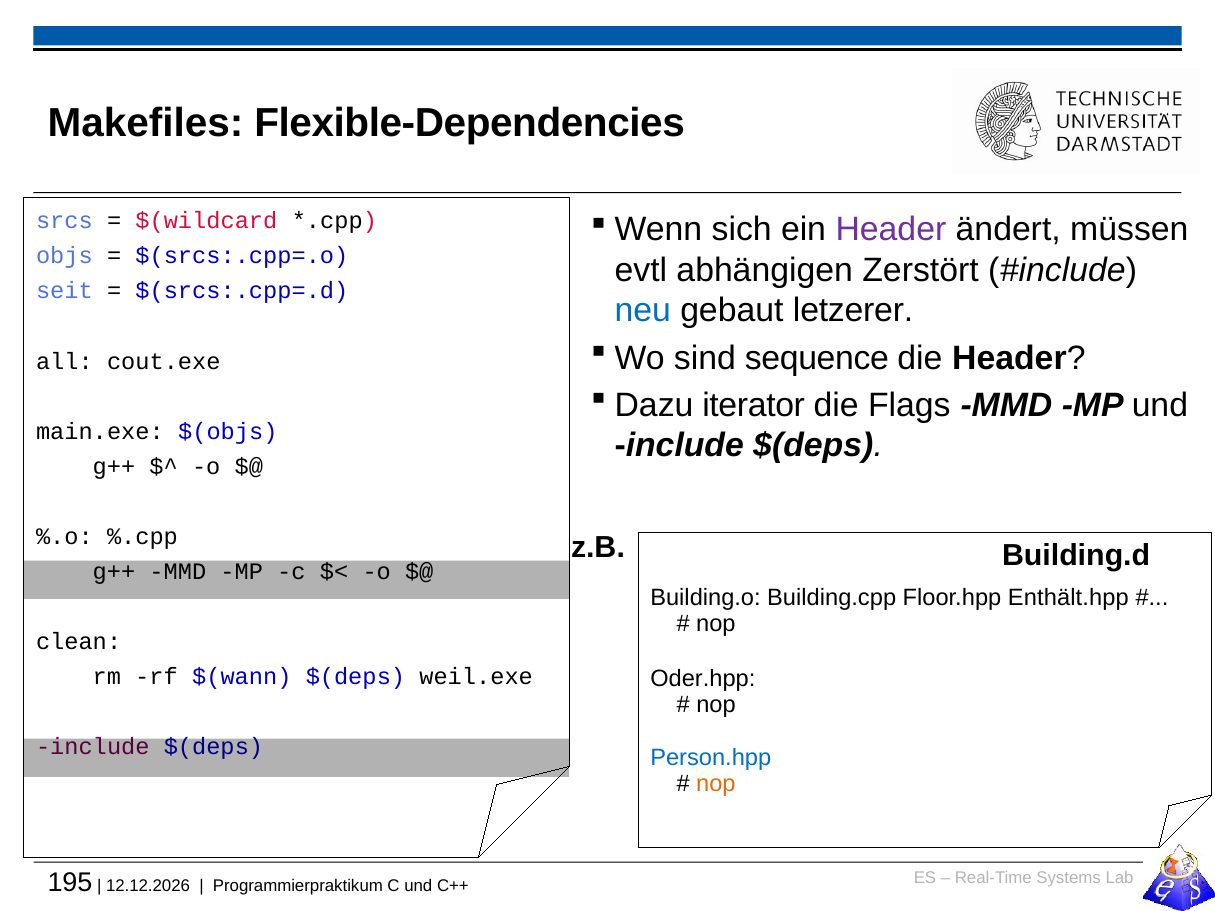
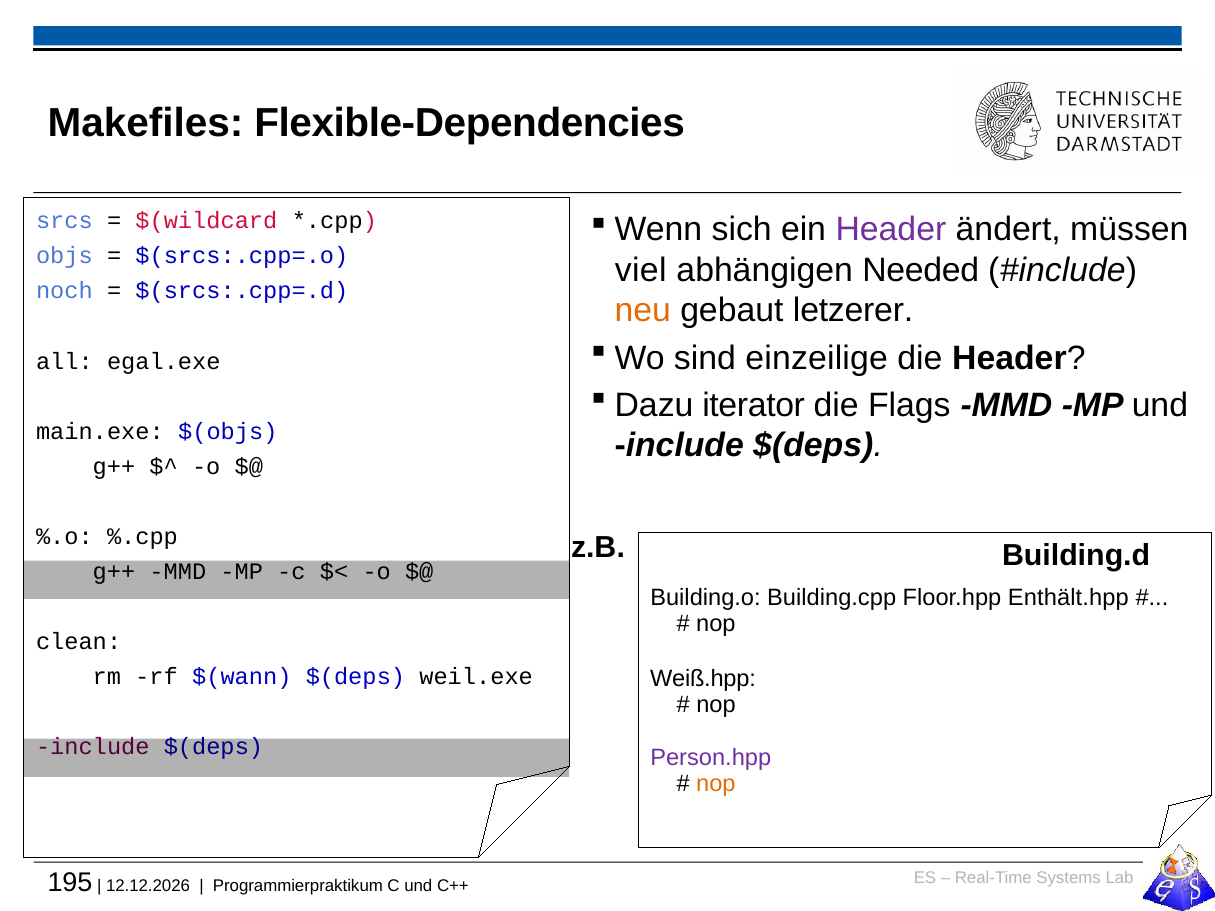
evtl: evtl -> viel
Zerstört: Zerstört -> Needed
seit: seit -> noch
neu colour: blue -> orange
sequence: sequence -> einzeilige
cout.exe: cout.exe -> egal.exe
Oder.hpp: Oder.hpp -> Weiß.hpp
Person.hpp colour: blue -> purple
